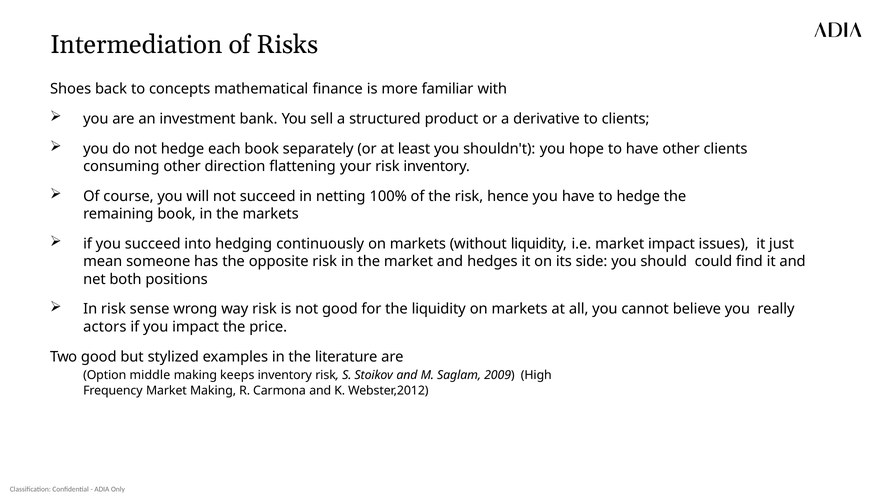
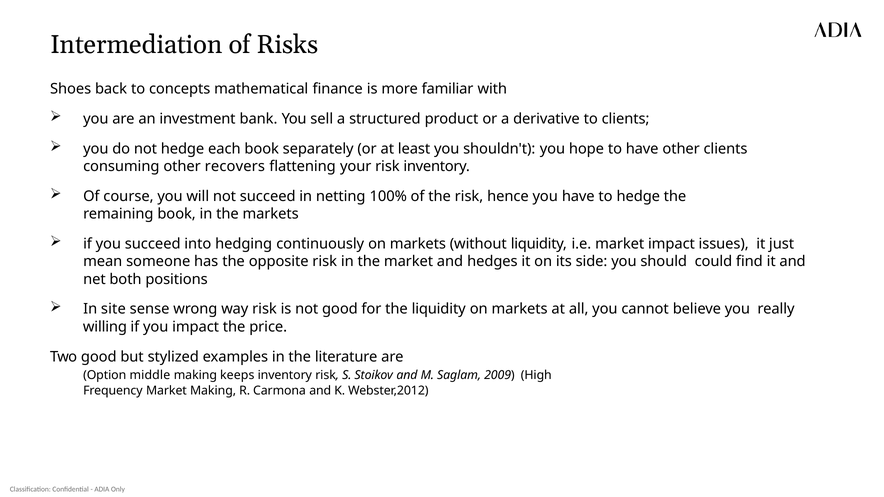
direction: direction -> recovers
In risk: risk -> site
actors: actors -> willing
